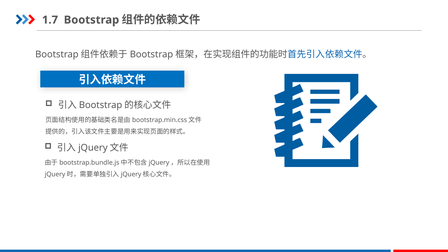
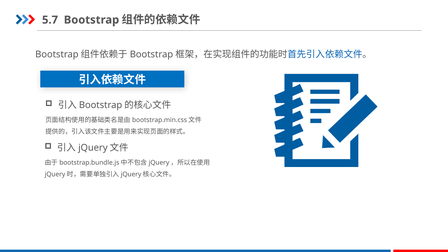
1.7: 1.7 -> 5.7
